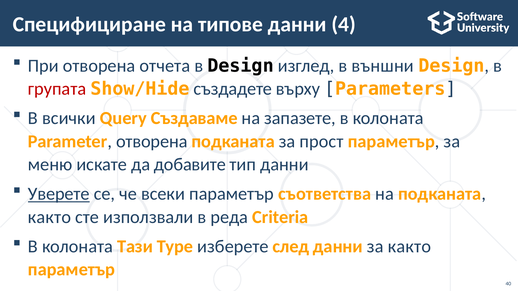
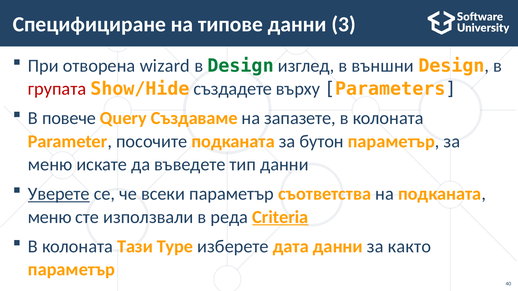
4: 4 -> 3
отчета: отчета -> wizard
Design at (241, 66) colour: black -> green
всички: всички -> повече
Parameter отворена: отворена -> посочите
прост: прост -> бутон
добавите: добавите -> въведете
както at (50, 217): както -> меню
Criteria underline: none -> present
след: след -> дата
